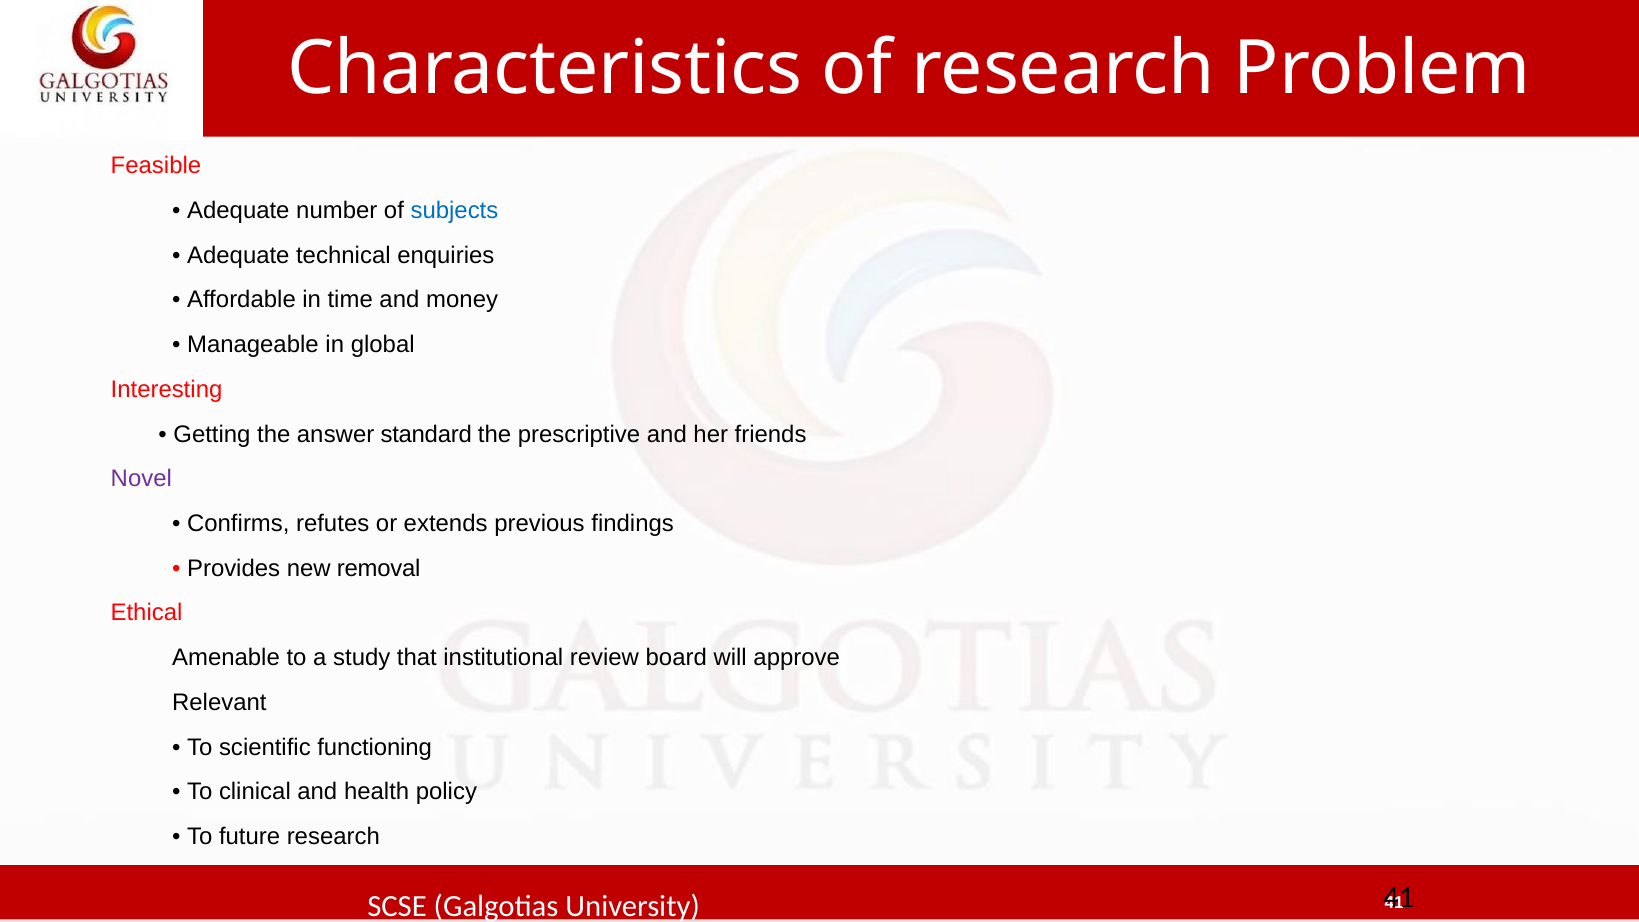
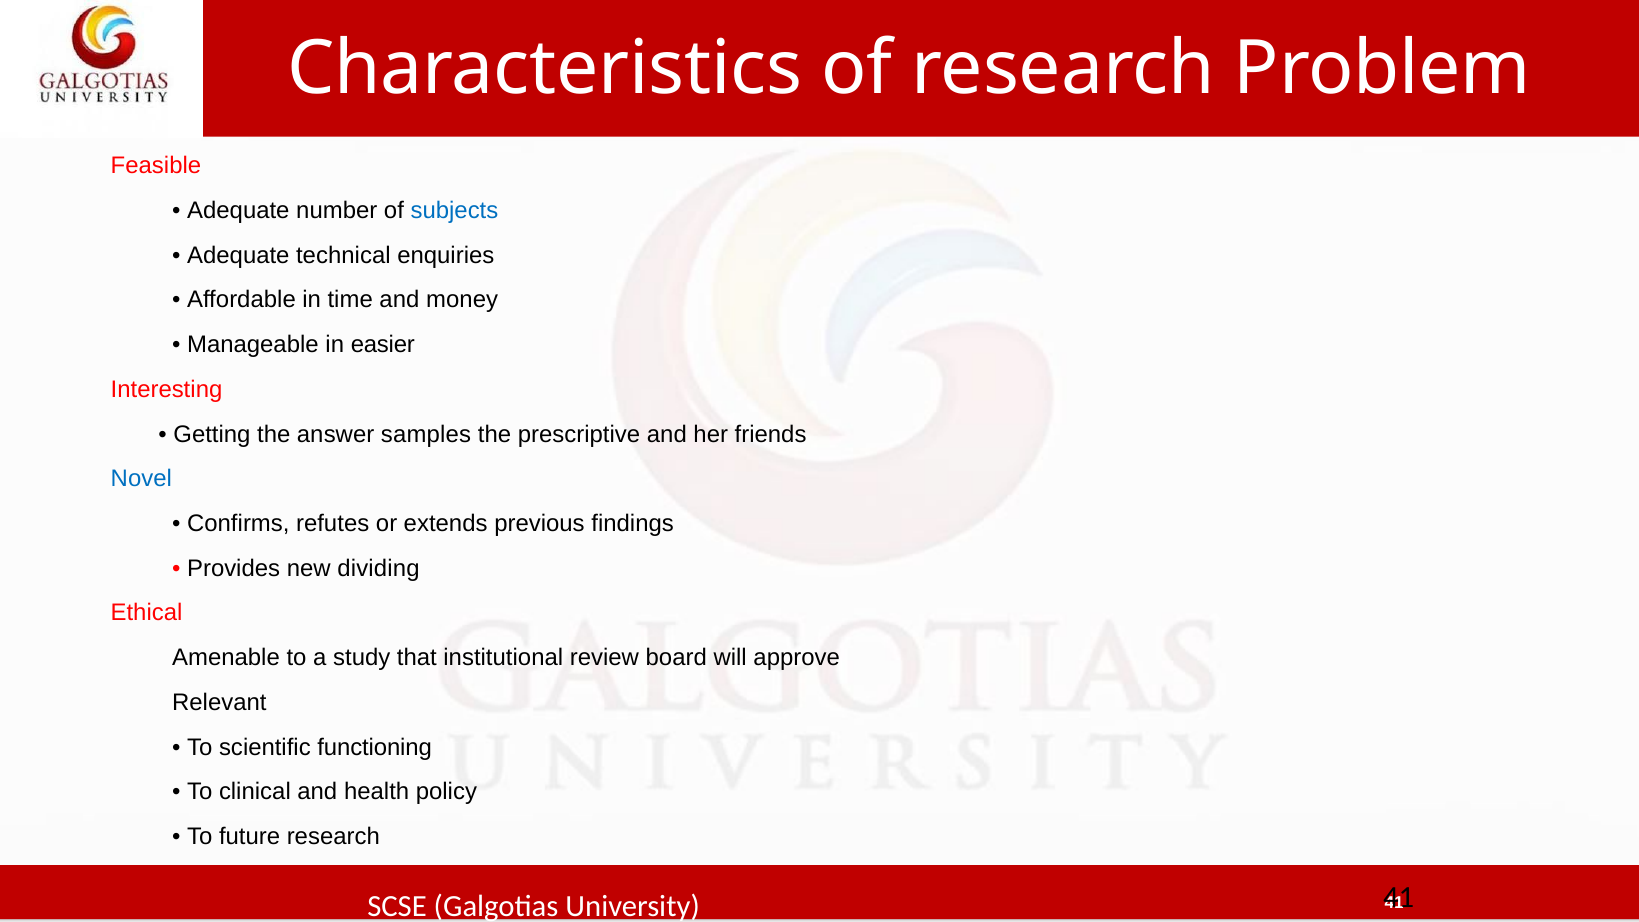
global: global -> easier
standard: standard -> samples
Novel colour: purple -> blue
removal: removal -> dividing
